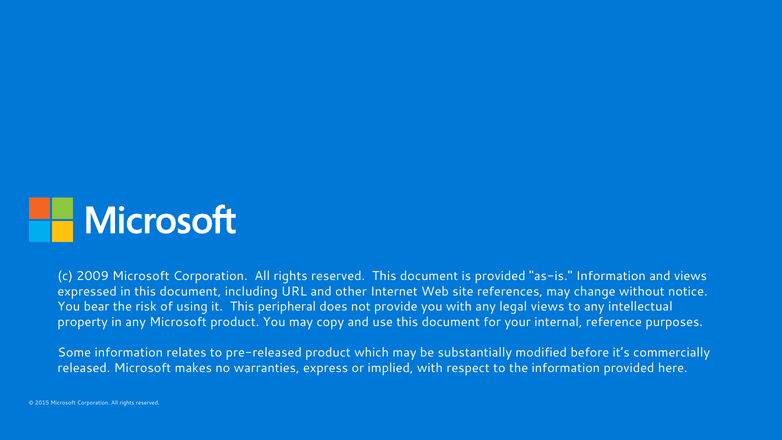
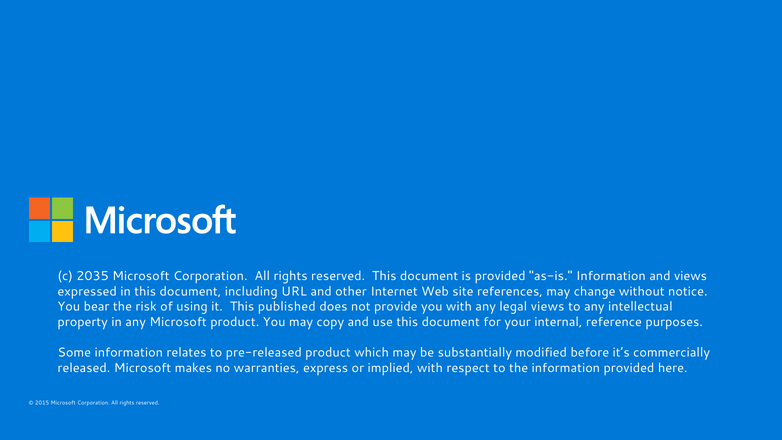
2009: 2009 -> 2035
peripheral: peripheral -> published
